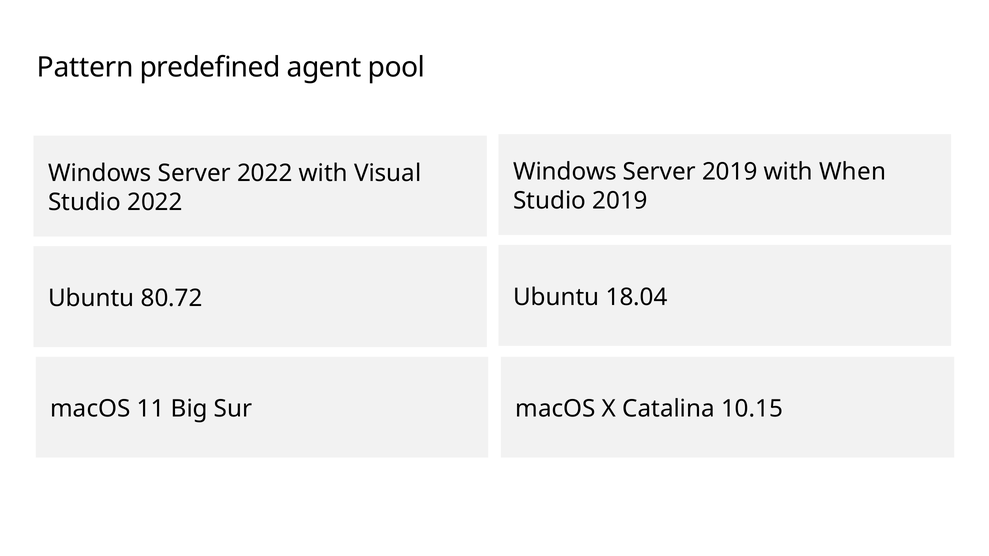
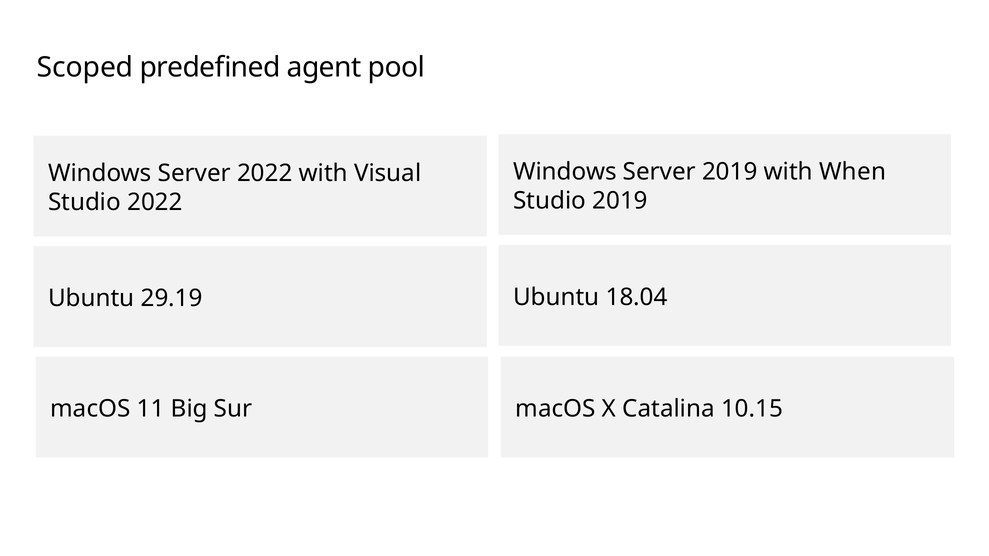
Pattern: Pattern -> Scoped
80.72: 80.72 -> 29.19
